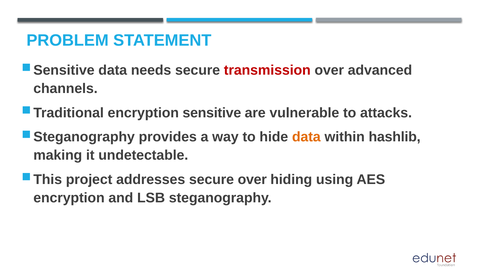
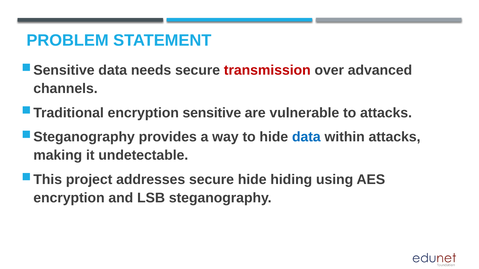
data at (306, 137) colour: orange -> blue
within hashlib: hashlib -> attacks
secure over: over -> hide
